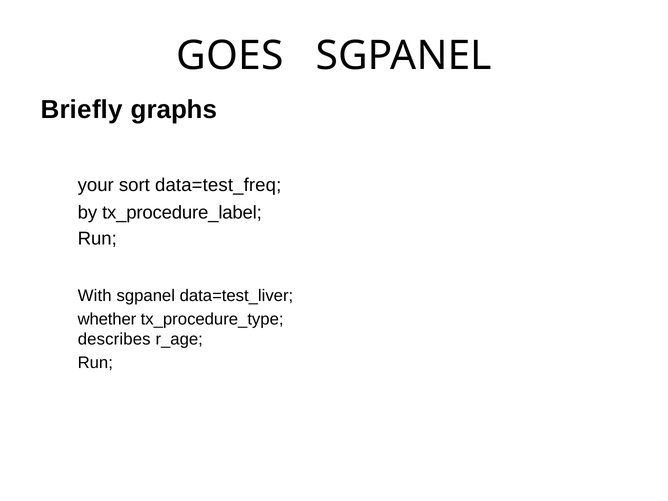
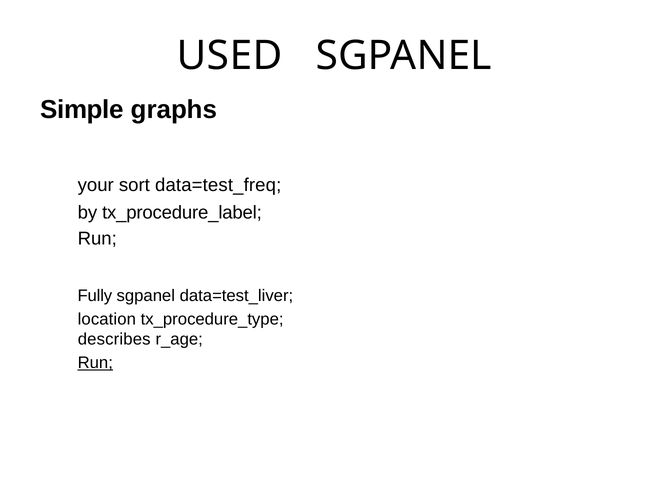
GOES: GOES -> USED
Briefly: Briefly -> Simple
With: With -> Fully
whether: whether -> location
Run at (95, 363) underline: none -> present
